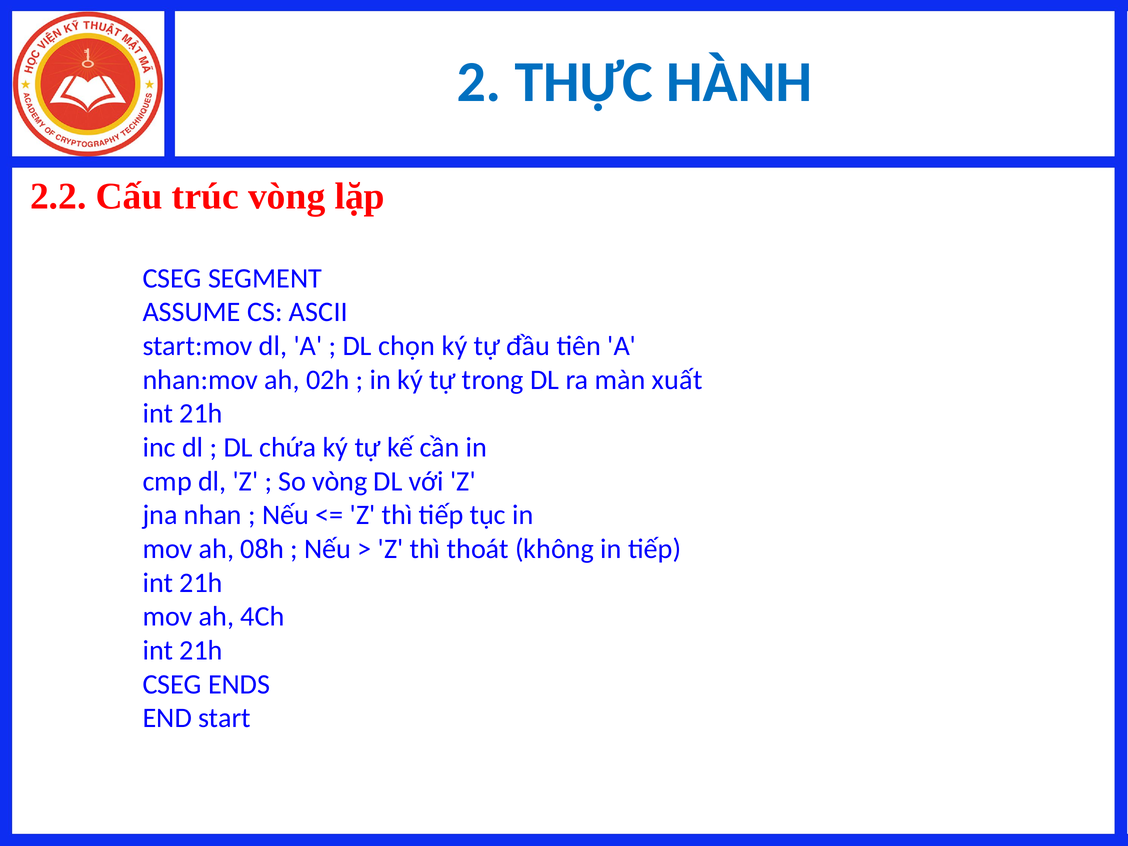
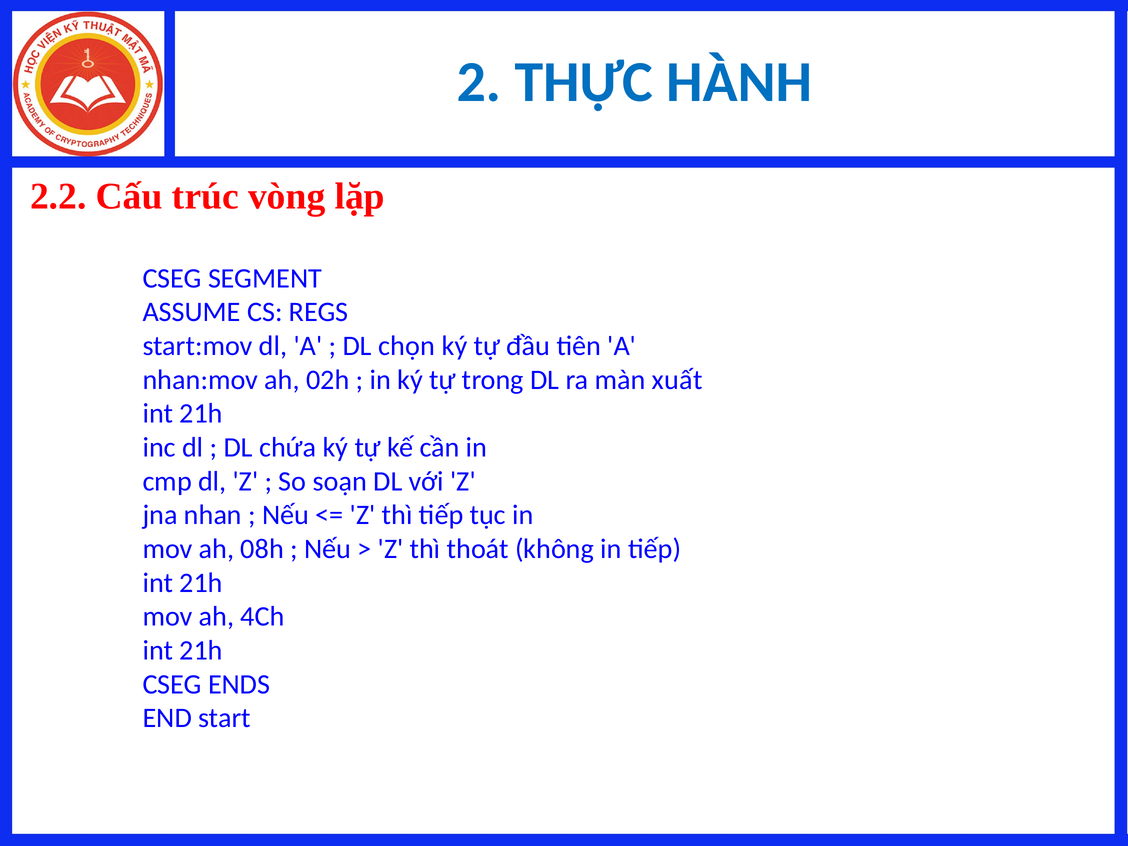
ASCII: ASCII -> REGS
So vòng: vòng -> soạn
